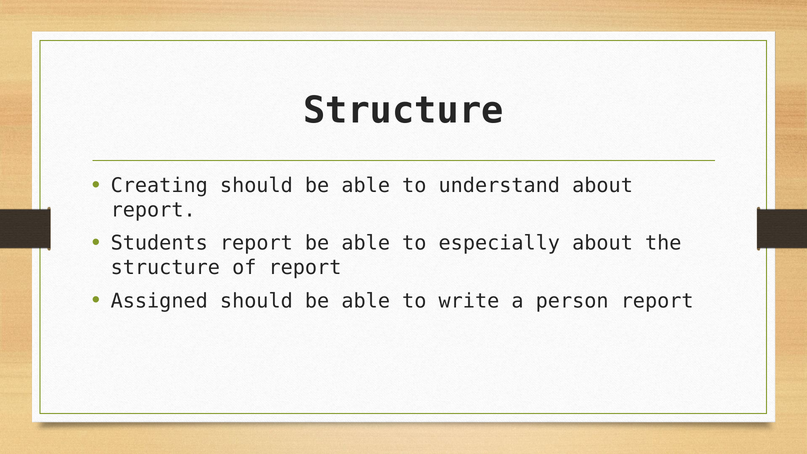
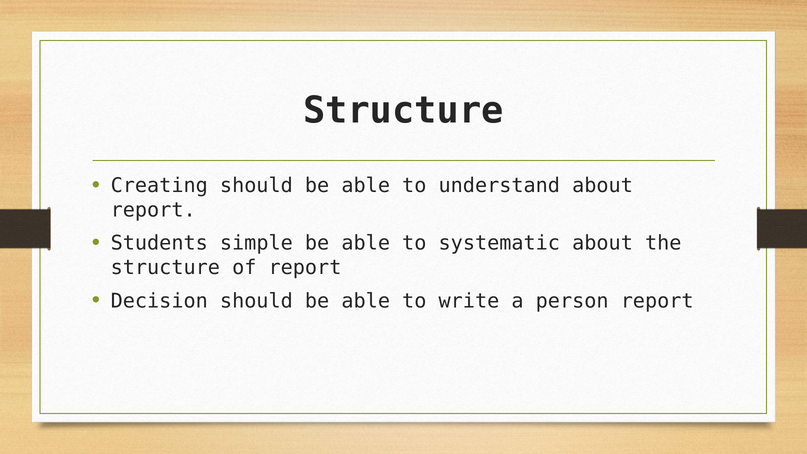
Students report: report -> simple
especially: especially -> systematic
Assigned: Assigned -> Decision
